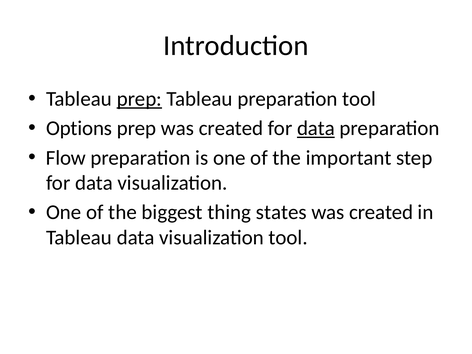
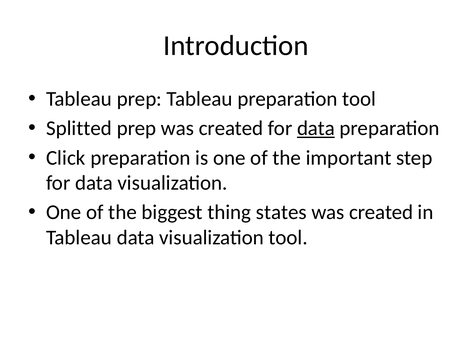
prep at (139, 99) underline: present -> none
Options: Options -> Splitted
Flow: Flow -> Click
